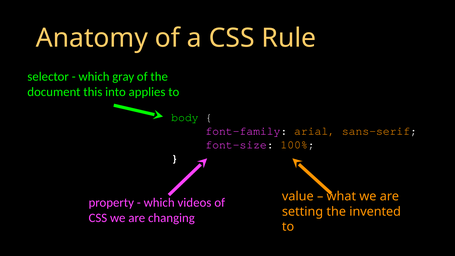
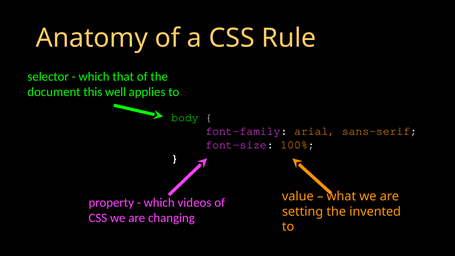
gray: gray -> that
into: into -> well
